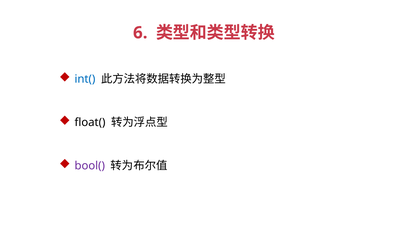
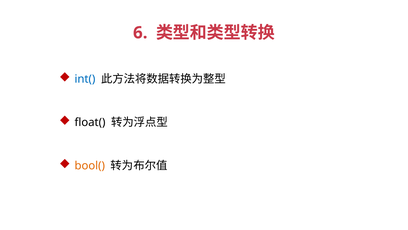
bool( colour: purple -> orange
